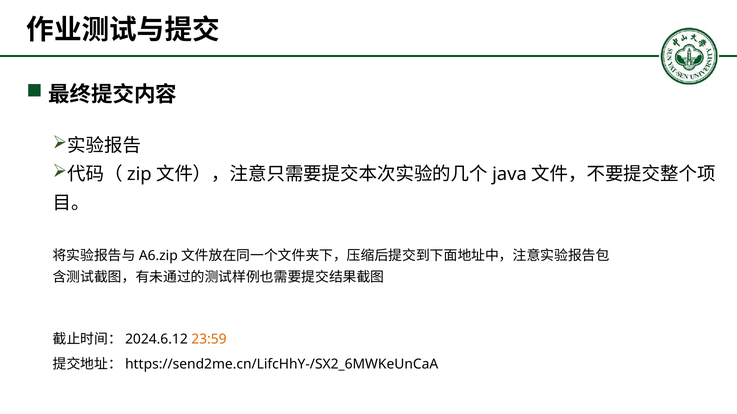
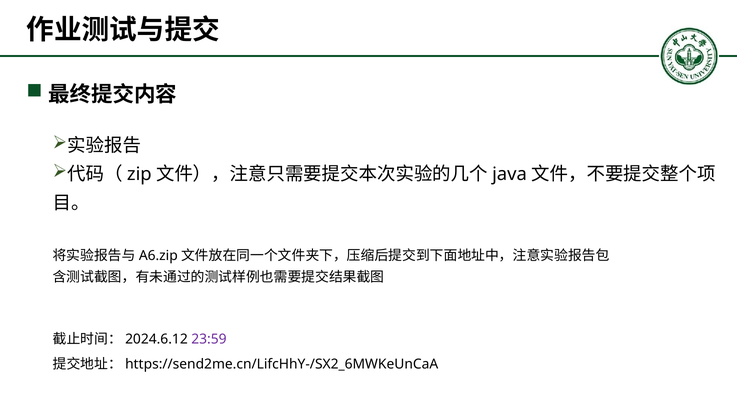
23:59 colour: orange -> purple
